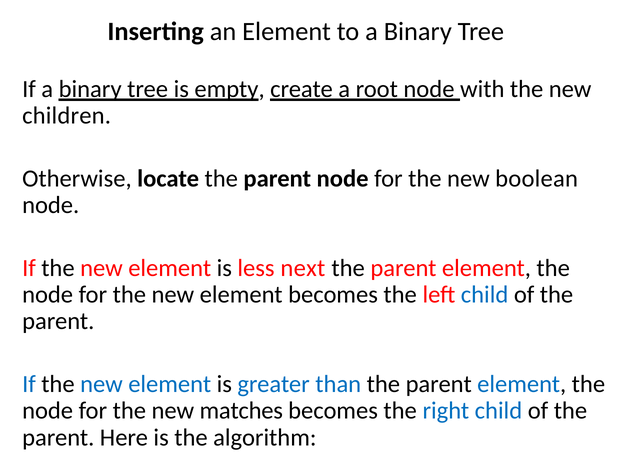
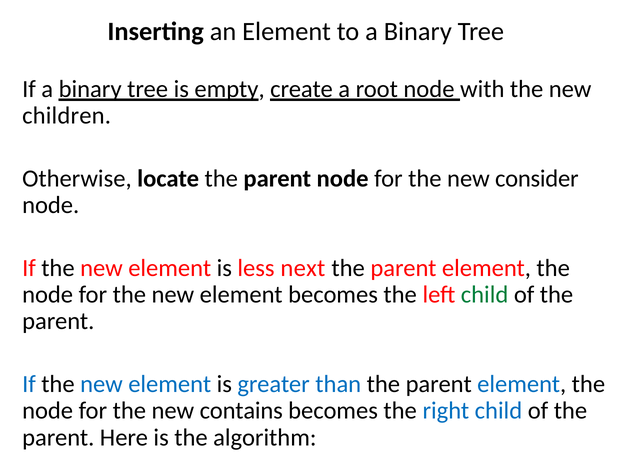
boolean: boolean -> consider
child at (485, 295) colour: blue -> green
matches: matches -> contains
